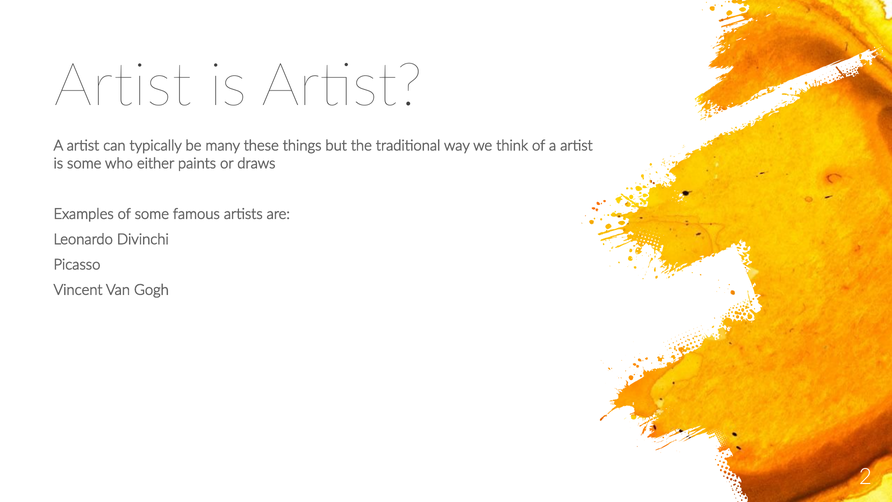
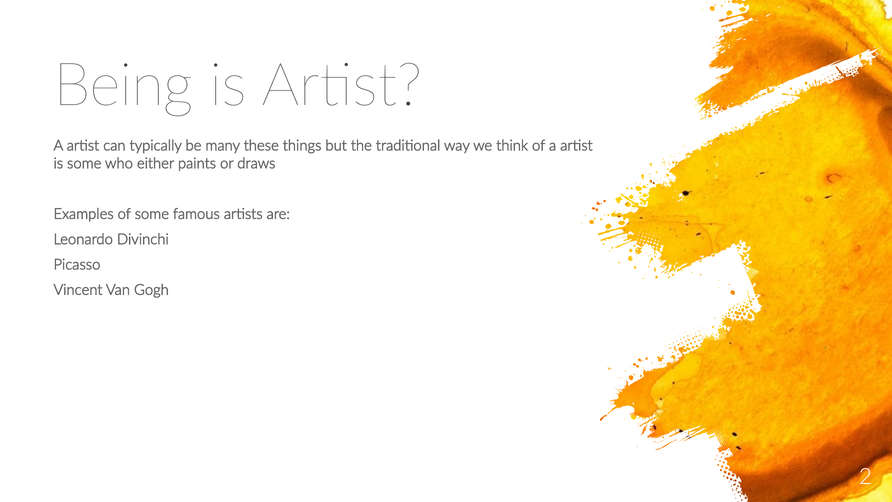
Artist at (123, 86): Artist -> Being
